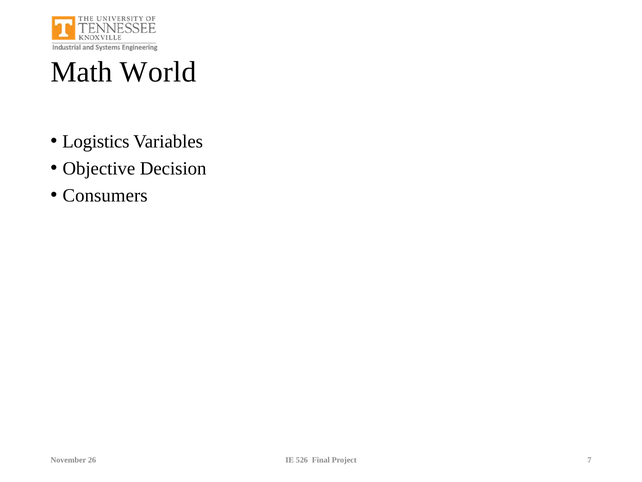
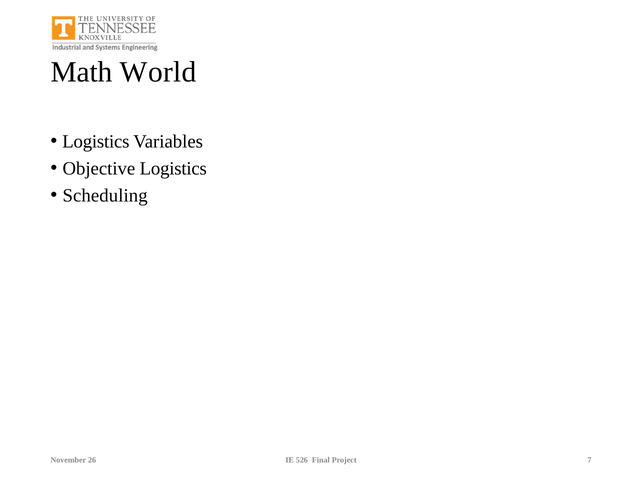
Objective Decision: Decision -> Logistics
Consumers: Consumers -> Scheduling
